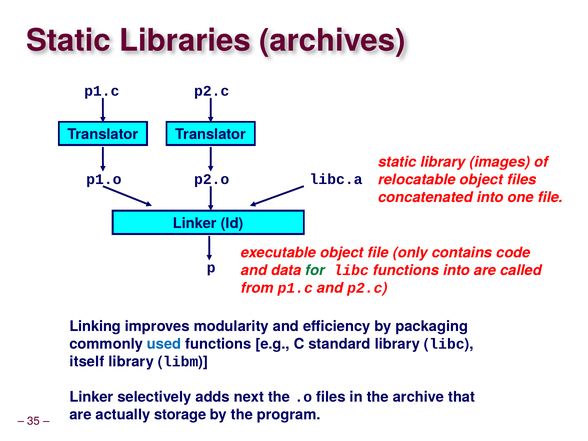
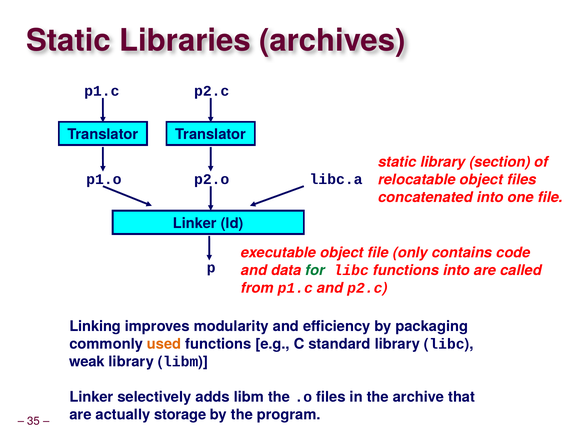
images: images -> section
used colour: blue -> orange
itself: itself -> weak
adds next: next -> libm
